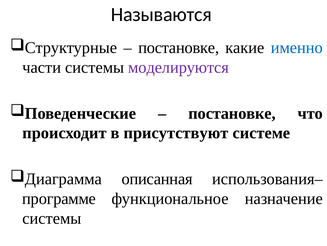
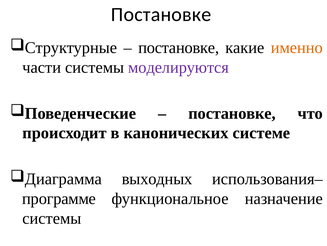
Называются at (161, 14): Называются -> Постановке
именно colour: blue -> orange
присутствуют: присутствуют -> канонических
описанная: описанная -> выходных
